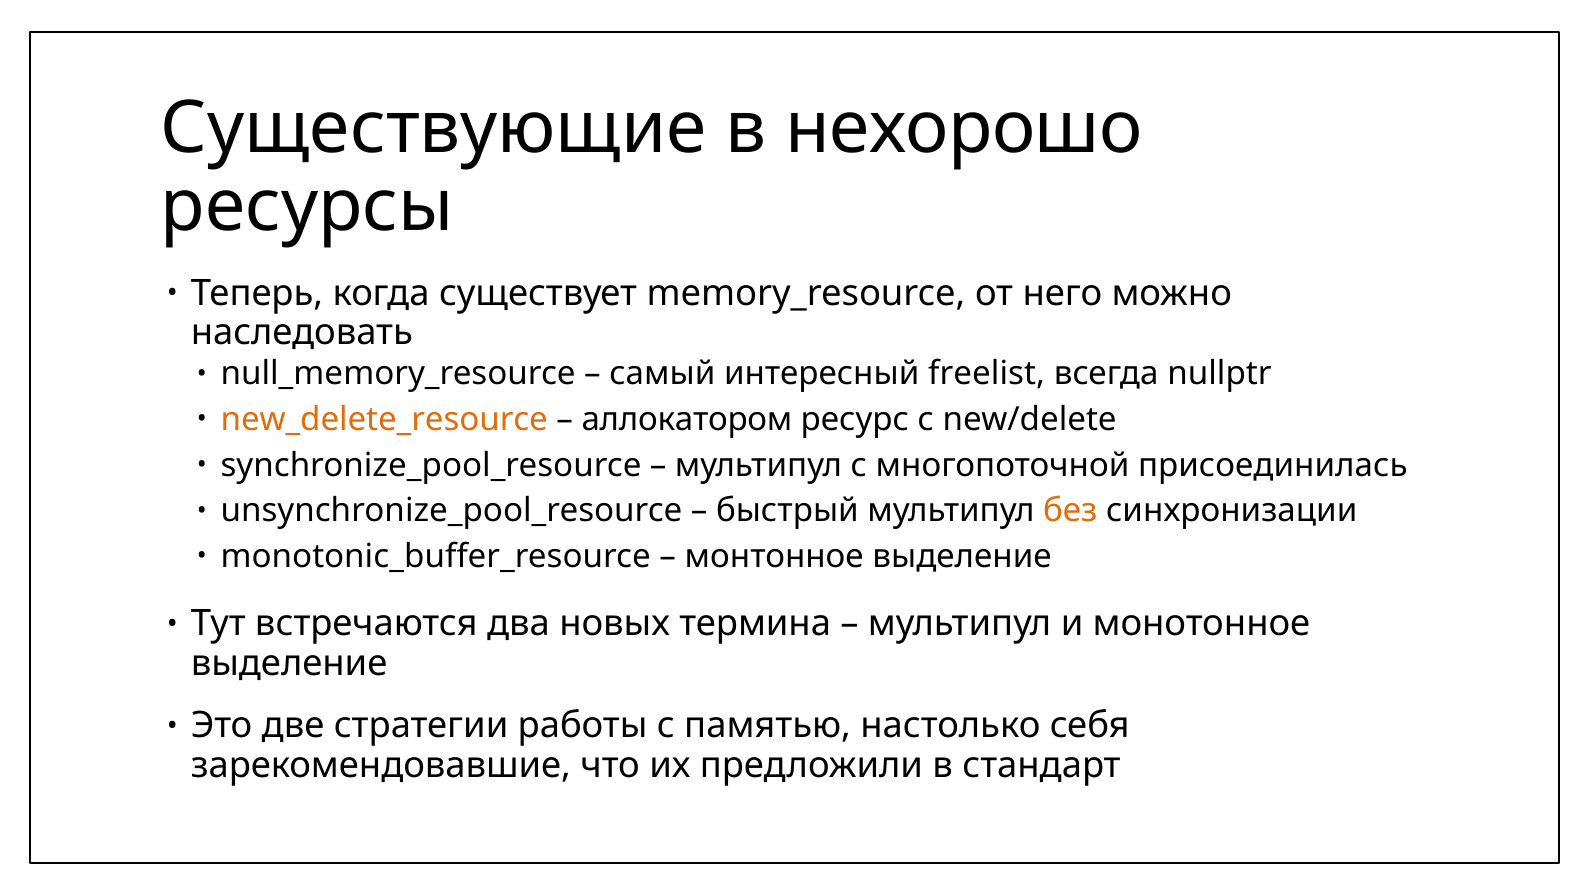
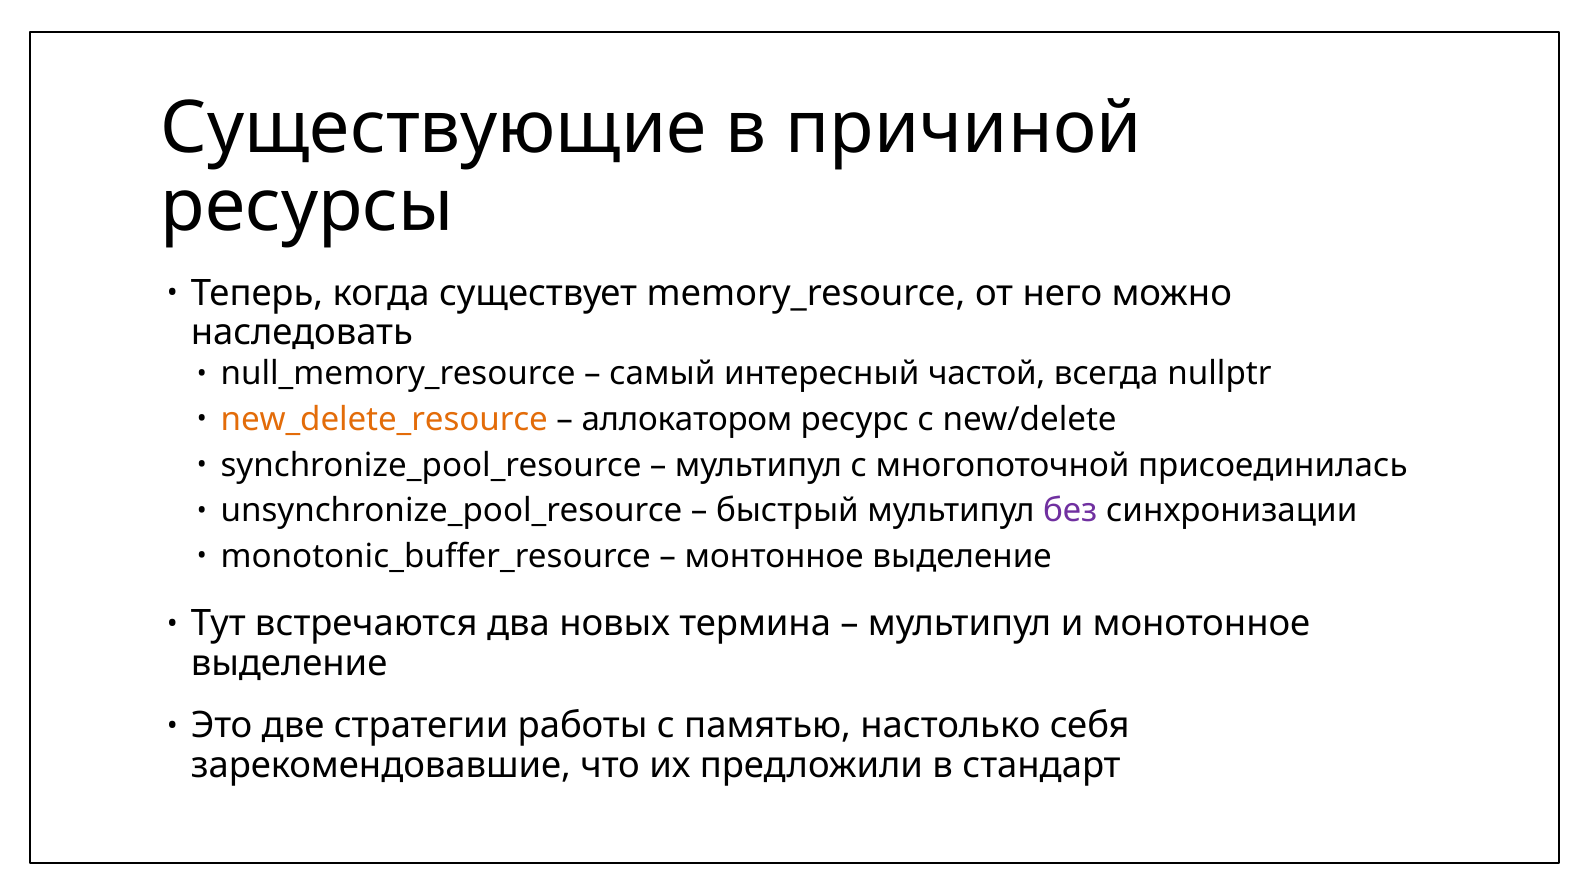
нехорошо: нехорошо -> причиной
freelist: freelist -> частой
без colour: orange -> purple
